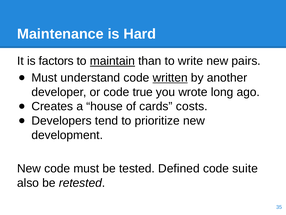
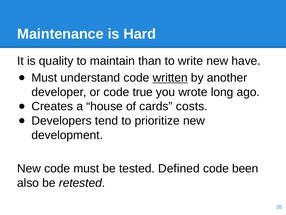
factors: factors -> quality
maintain underline: present -> none
pairs: pairs -> have
suite: suite -> been
